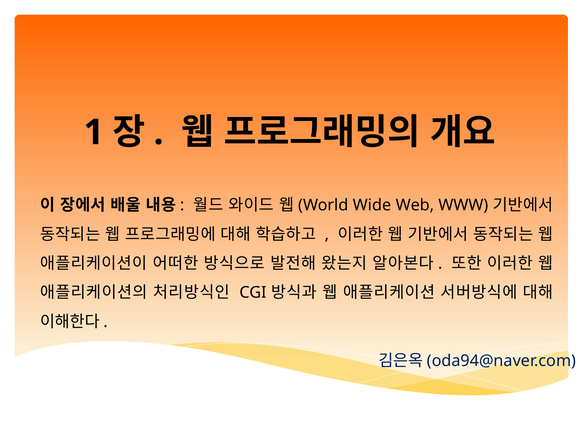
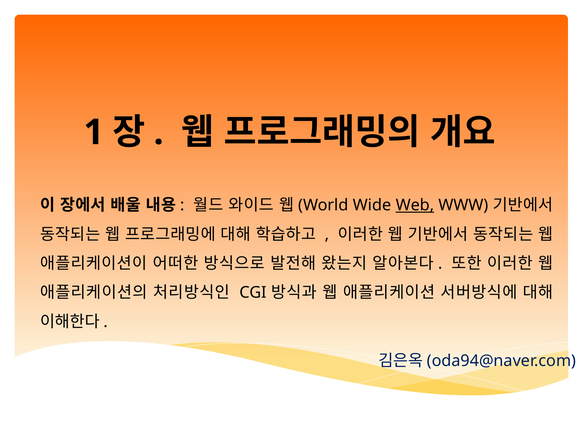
Web underline: none -> present
